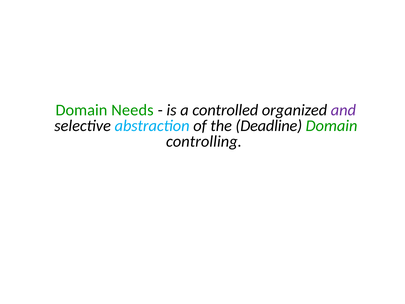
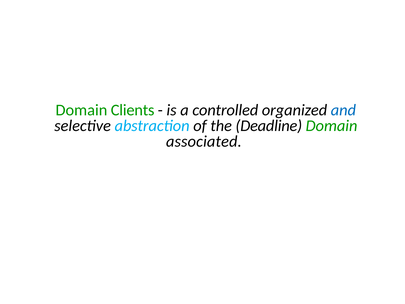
Needs: Needs -> Clients
and colour: purple -> blue
controlling: controlling -> associated
